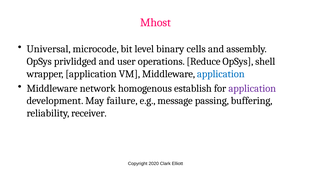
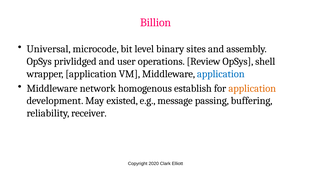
Mhost: Mhost -> Billion
cells: cells -> sites
Reduce: Reduce -> Review
application at (252, 88) colour: purple -> orange
failure: failure -> existed
